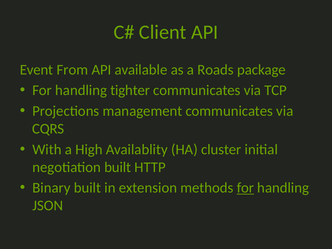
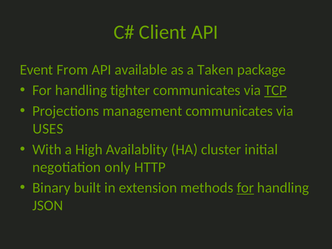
Roads: Roads -> Taken
TCP underline: none -> present
CQRS: CQRS -> USES
negotiation built: built -> only
